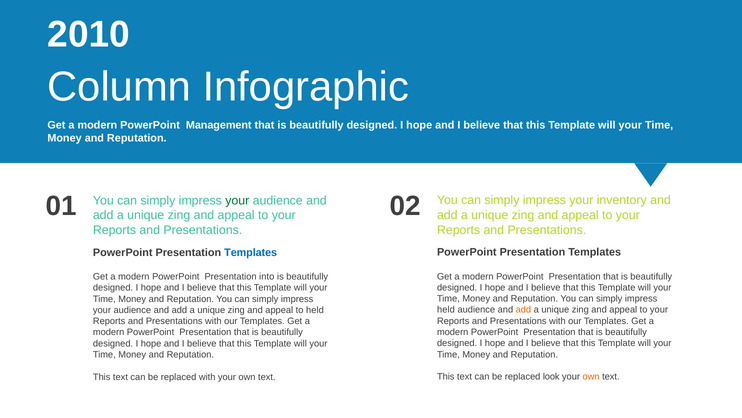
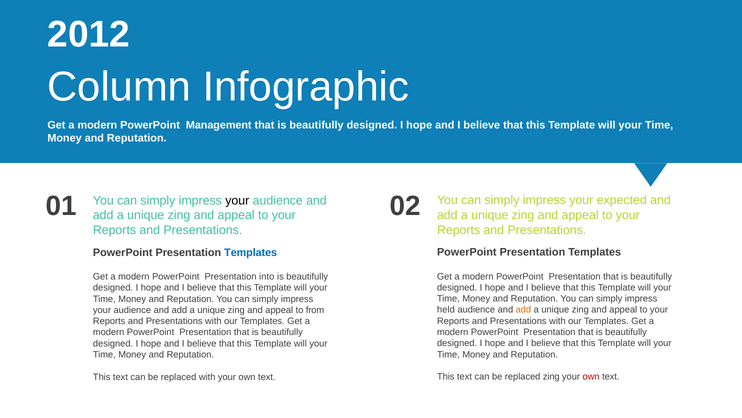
2010: 2010 -> 2012
inventory: inventory -> expected
your at (237, 200) colour: green -> black
to held: held -> from
replaced look: look -> zing
own at (591, 376) colour: orange -> red
